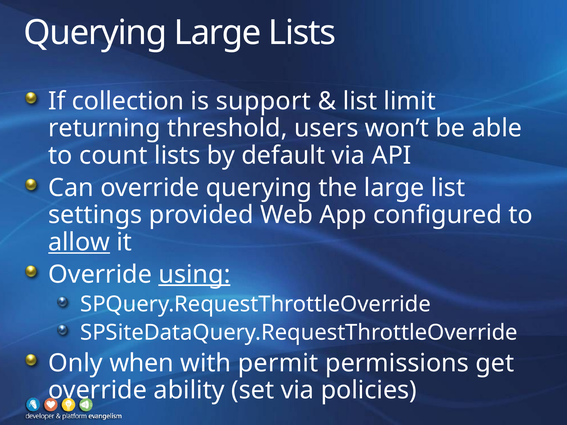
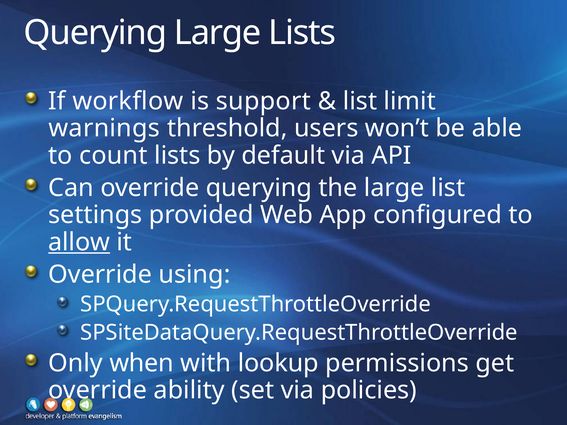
collection: collection -> workflow
returning: returning -> warnings
using underline: present -> none
permit: permit -> lookup
